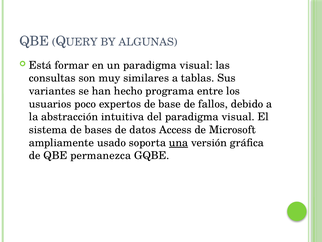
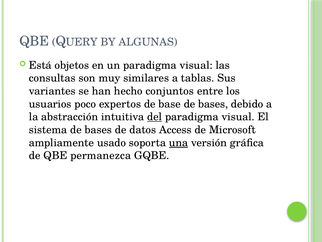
formar: formar -> objetos
programa: programa -> conjuntos
base de fallos: fallos -> bases
del underline: none -> present
